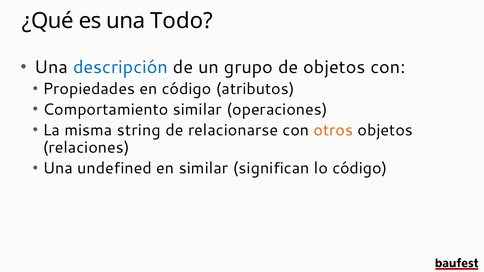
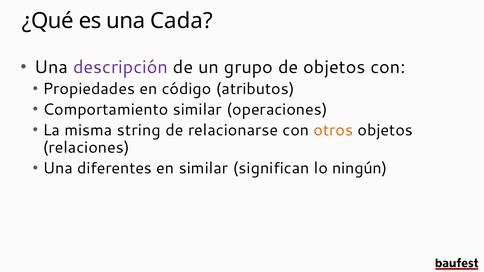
Todo: Todo -> Cada
descripción colour: blue -> purple
undefined: undefined -> diferentes
lo código: código -> ningún
